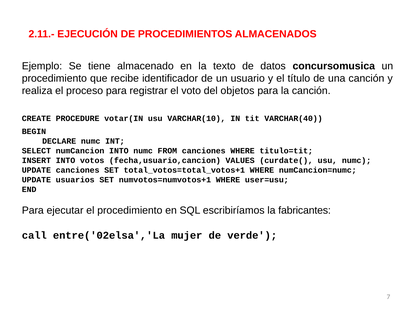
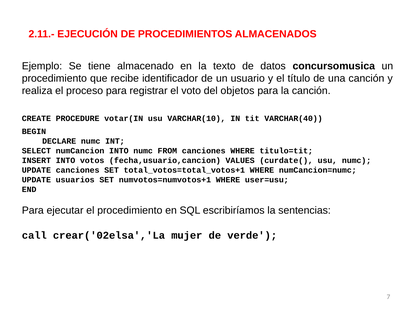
fabricantes: fabricantes -> sentencias
entre('02elsa','La: entre('02elsa','La -> crear('02elsa','La
